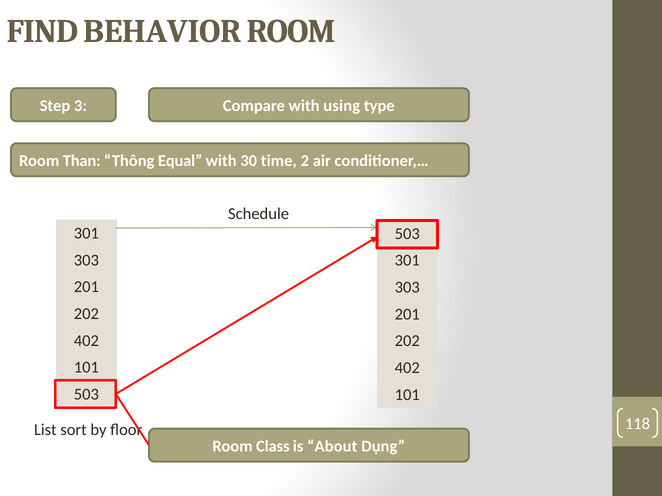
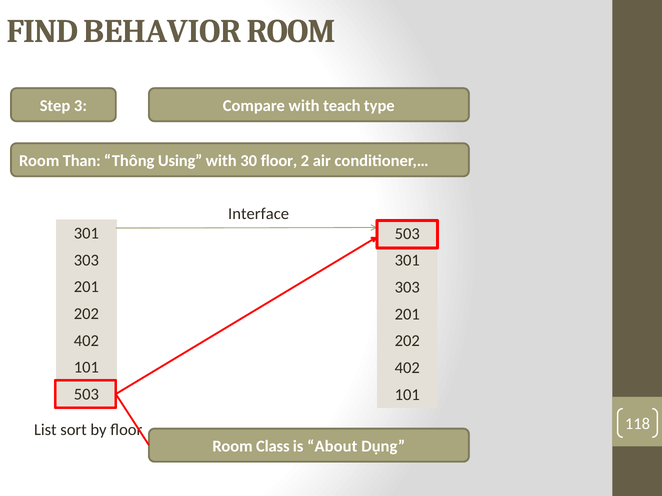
using: using -> teach
Equal: Equal -> Using
30 time: time -> floor
Schedule: Schedule -> Interface
